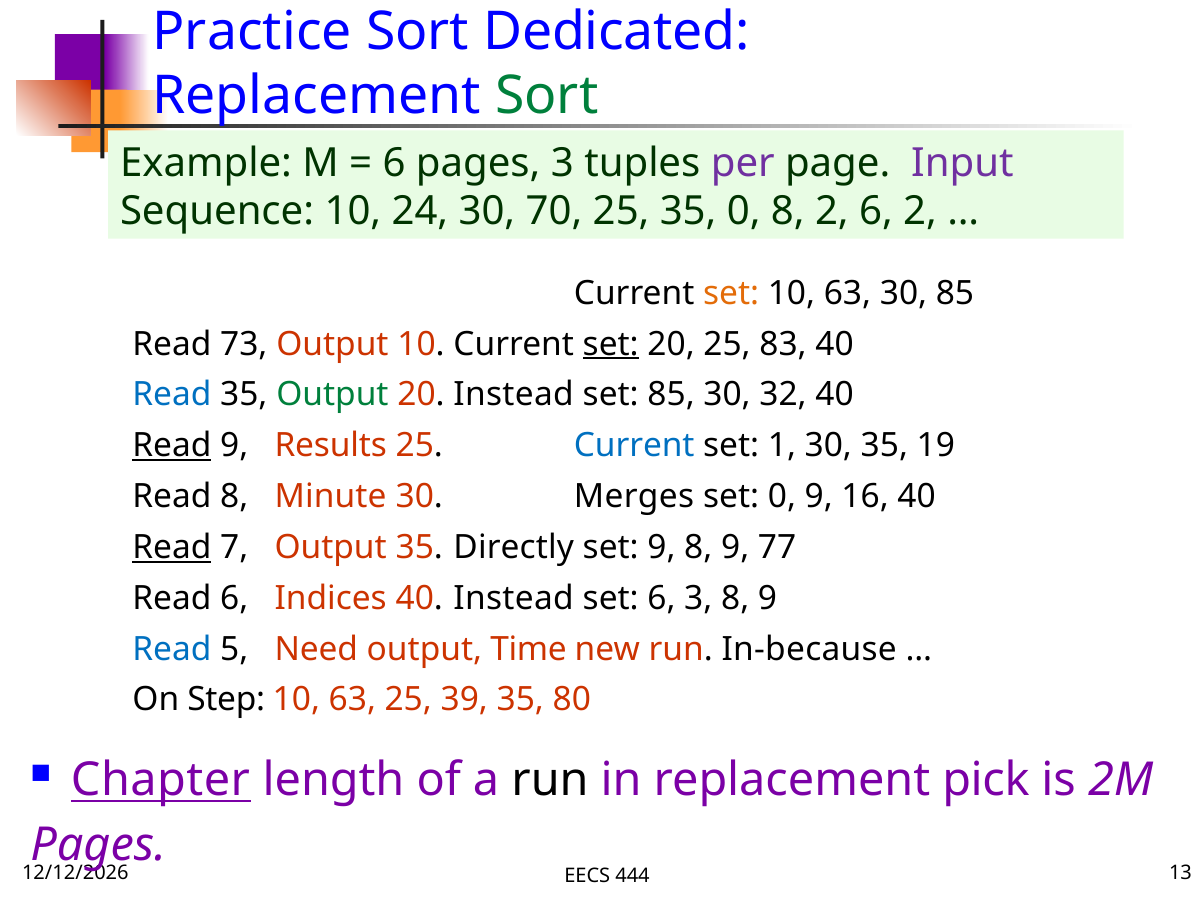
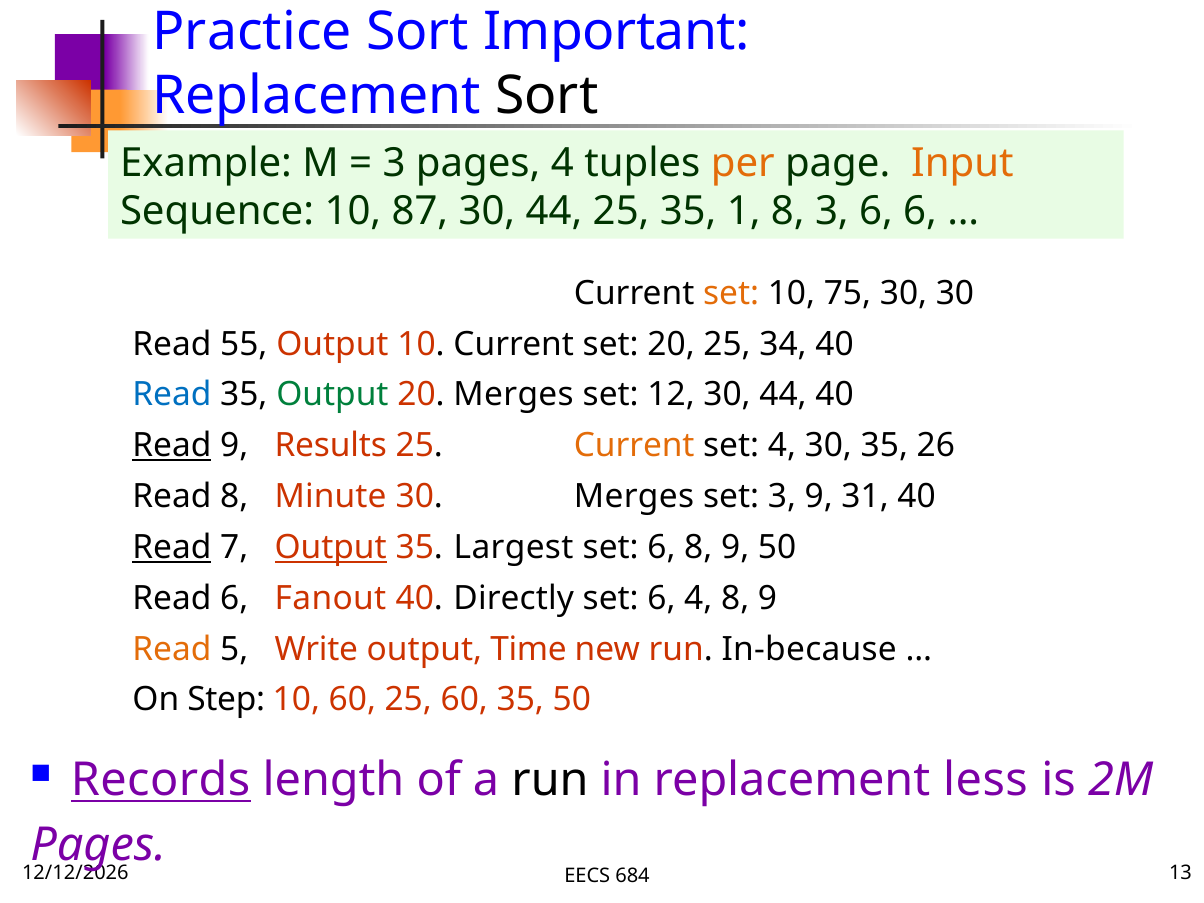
Dedicated: Dedicated -> Important
Sort at (547, 96) colour: green -> black
6 at (394, 163): 6 -> 3
pages 3: 3 -> 4
per colour: purple -> orange
Input colour: purple -> orange
24: 24 -> 87
70 at (554, 211): 70 -> 44
35 0: 0 -> 1
8 2: 2 -> 3
6 2: 2 -> 6
63 at (847, 293): 63 -> 75
30 85: 85 -> 30
73: 73 -> 55
set at (611, 344) underline: present -> none
83: 83 -> 34
20 Instead: Instead -> Merges
set 85: 85 -> 12
32 at (783, 395): 32 -> 44
Current at (634, 446) colour: blue -> orange
set 1: 1 -> 4
19: 19 -> 26
set 0: 0 -> 3
16: 16 -> 31
Output at (331, 547) underline: none -> present
Directly: Directly -> Largest
9 at (662, 547): 9 -> 6
9 77: 77 -> 50
Indices: Indices -> Fanout
40 Instead: Instead -> Directly
6 3: 3 -> 4
Read at (172, 649) colour: blue -> orange
Need: Need -> Write
63 at (352, 700): 63 -> 60
25 39: 39 -> 60
35 80: 80 -> 50
Chapter: Chapter -> Records
pick: pick -> less
444: 444 -> 684
